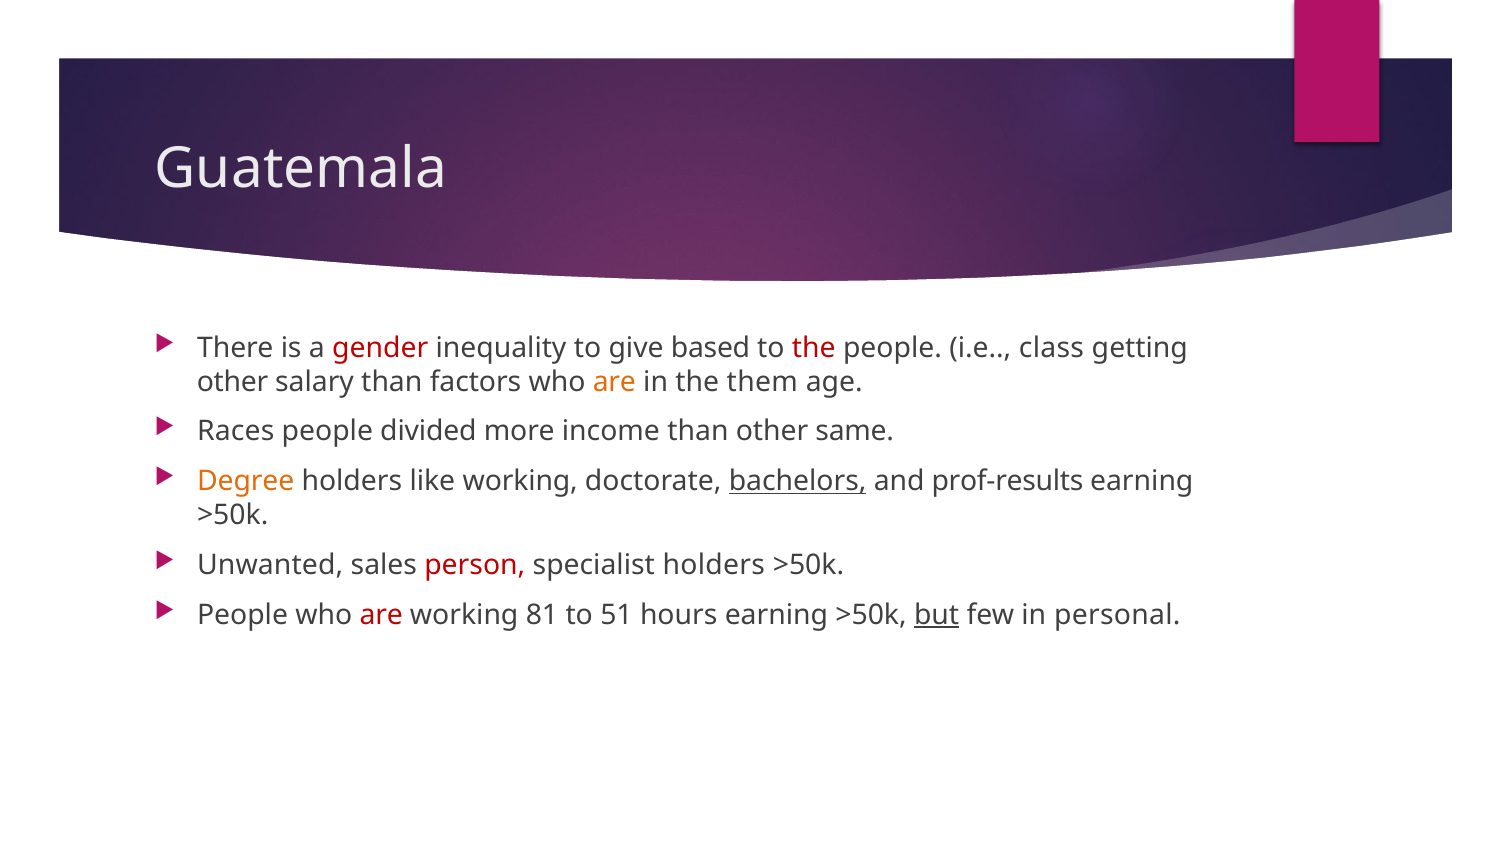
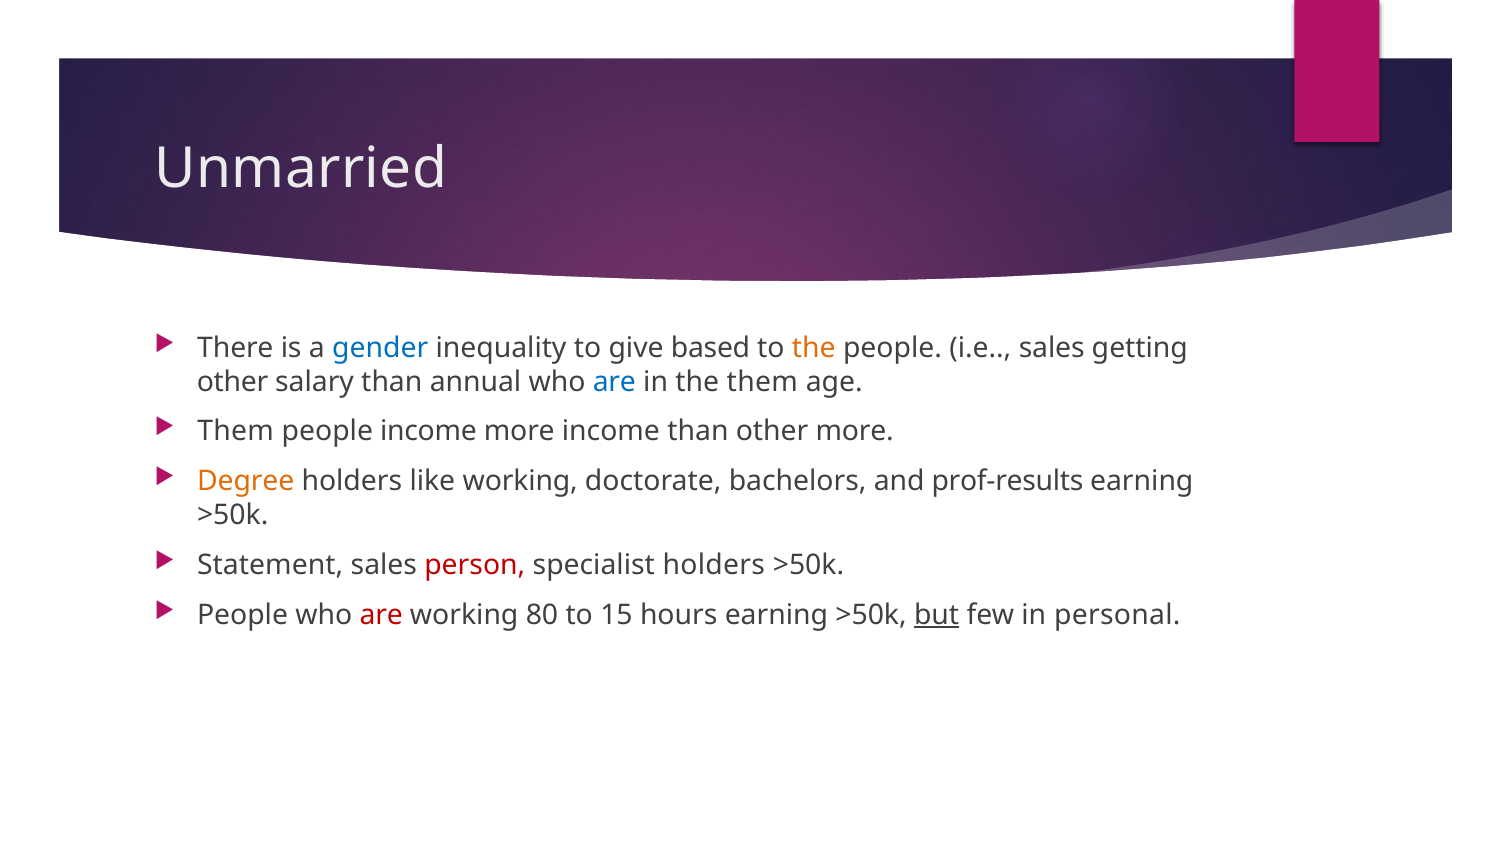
Guatemala: Guatemala -> Unmarried
gender colour: red -> blue
the at (814, 348) colour: red -> orange
i.e class: class -> sales
factors: factors -> annual
are at (614, 382) colour: orange -> blue
Races at (236, 431): Races -> Them
people divided: divided -> income
other same: same -> more
bachelors underline: present -> none
Unwanted: Unwanted -> Statement
81: 81 -> 80
51: 51 -> 15
